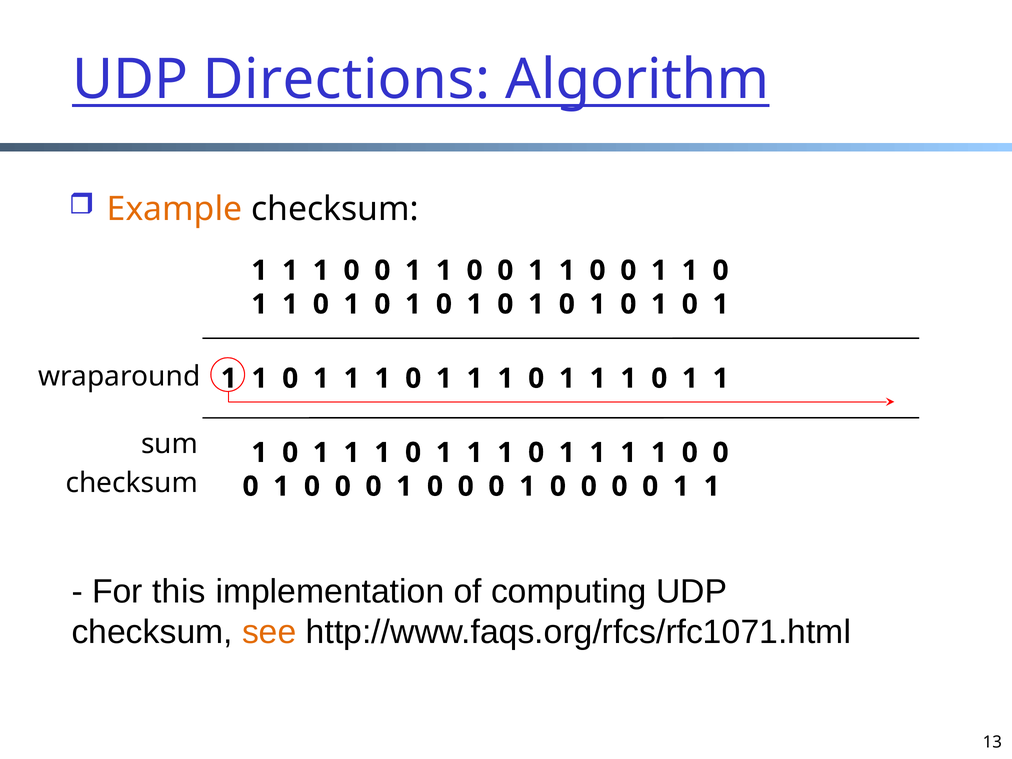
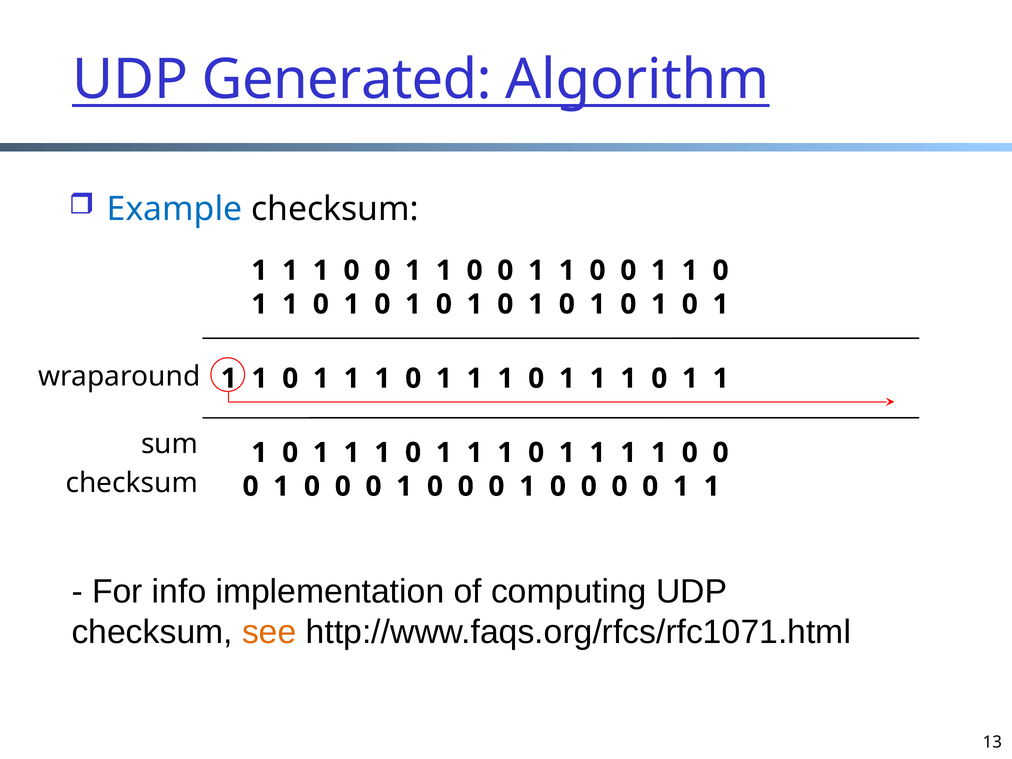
Directions: Directions -> Generated
Example colour: orange -> blue
this: this -> info
